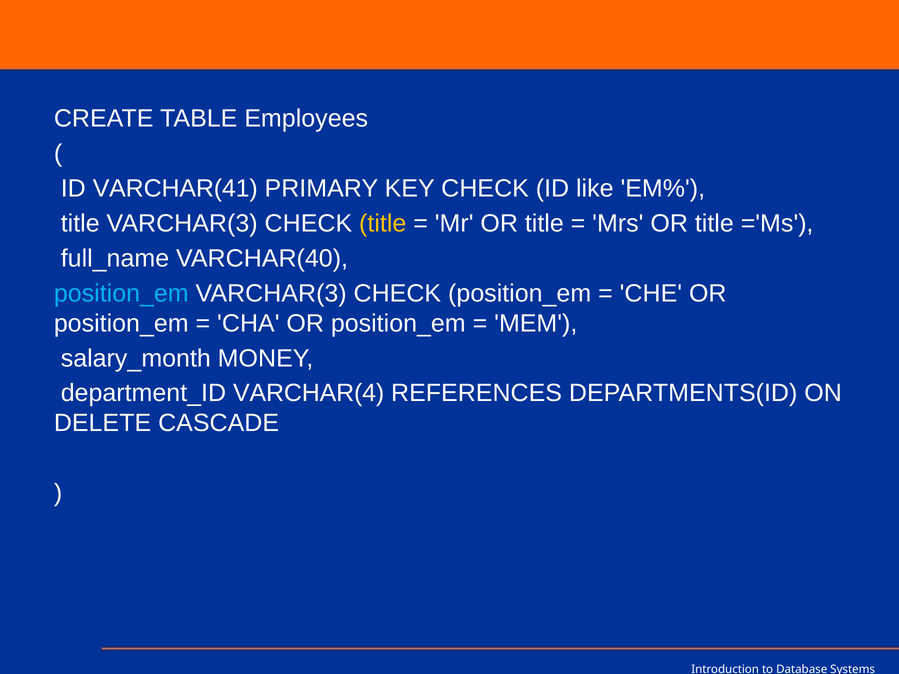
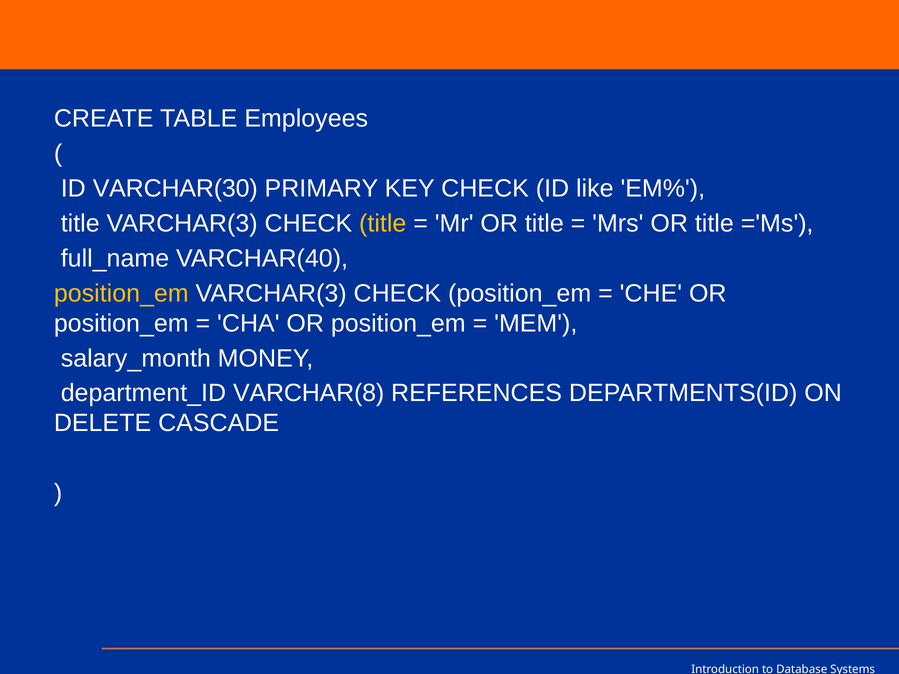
VARCHAR(41: VARCHAR(41 -> VARCHAR(30
position_em at (121, 293) colour: light blue -> yellow
VARCHAR(4: VARCHAR(4 -> VARCHAR(8
